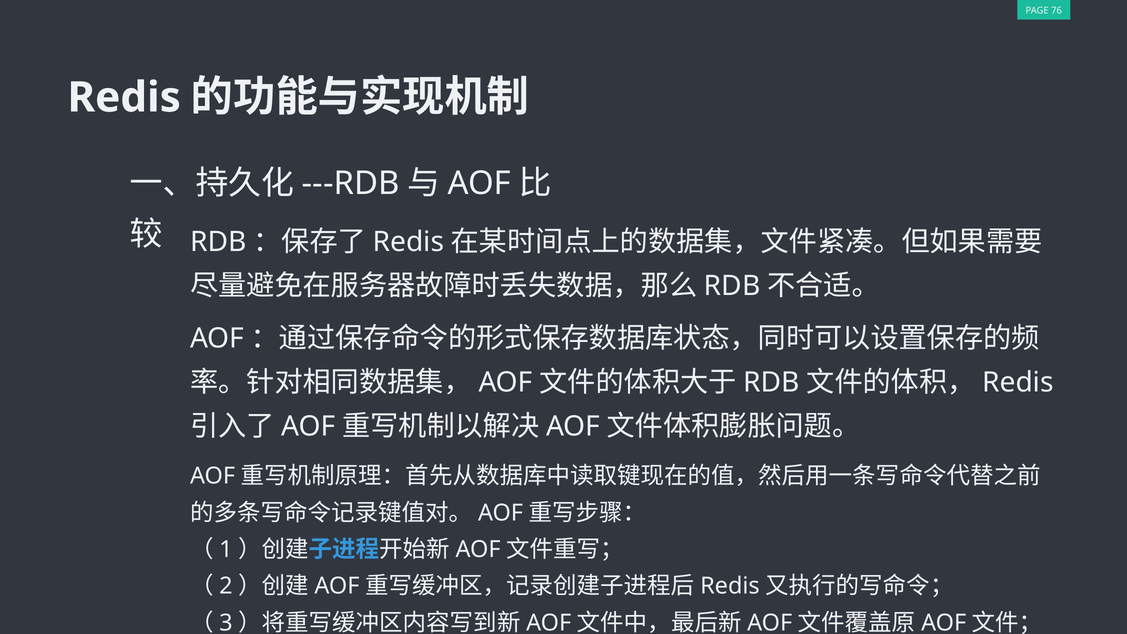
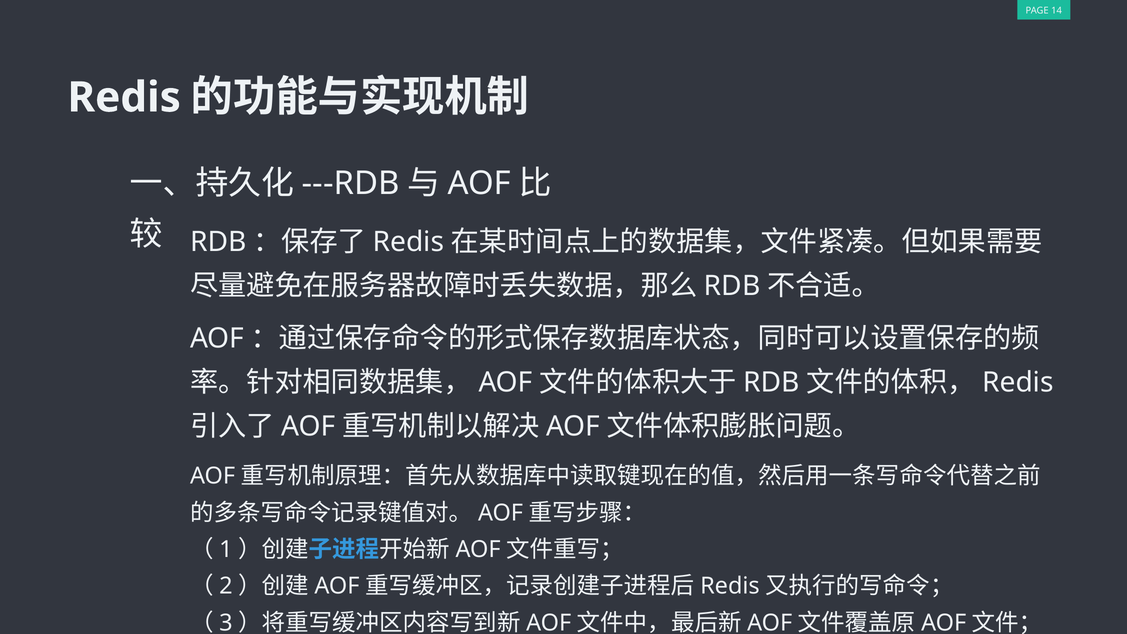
76: 76 -> 14
